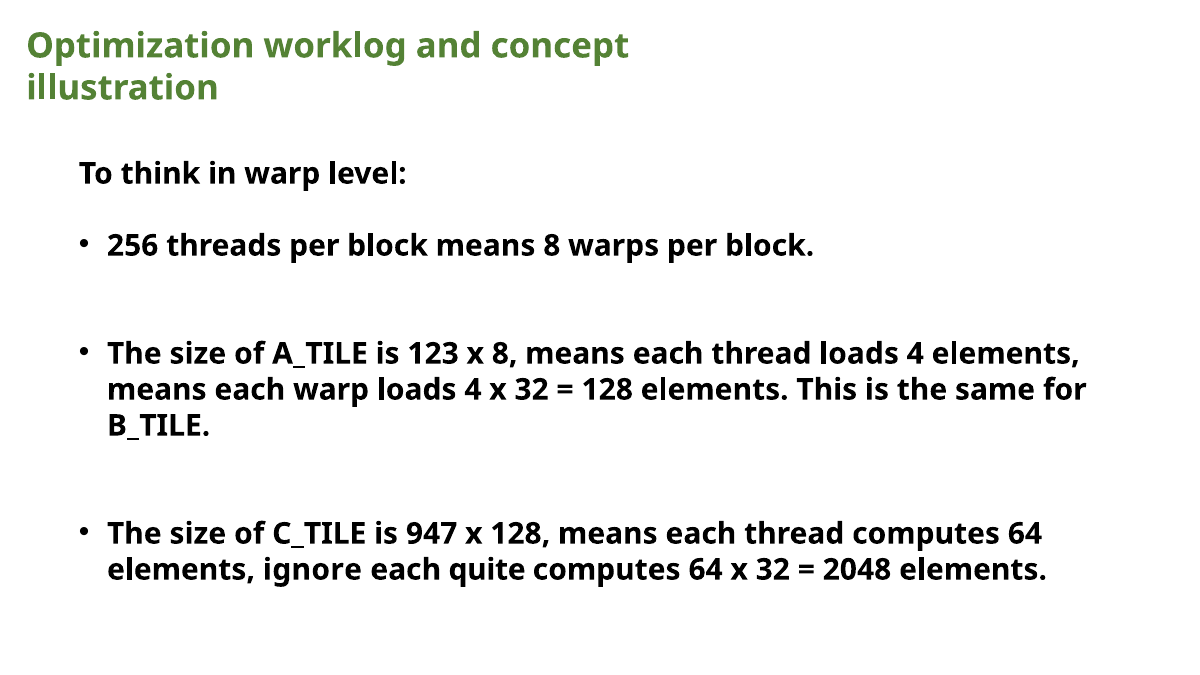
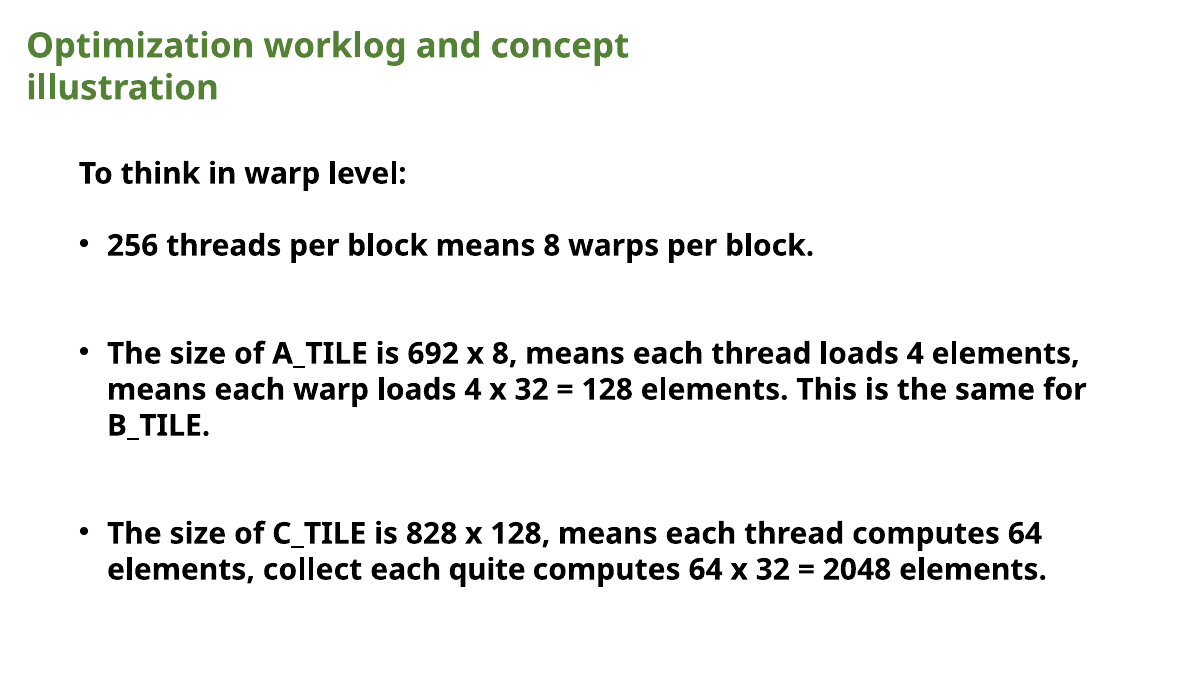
123: 123 -> 692
947: 947 -> 828
ignore: ignore -> collect
